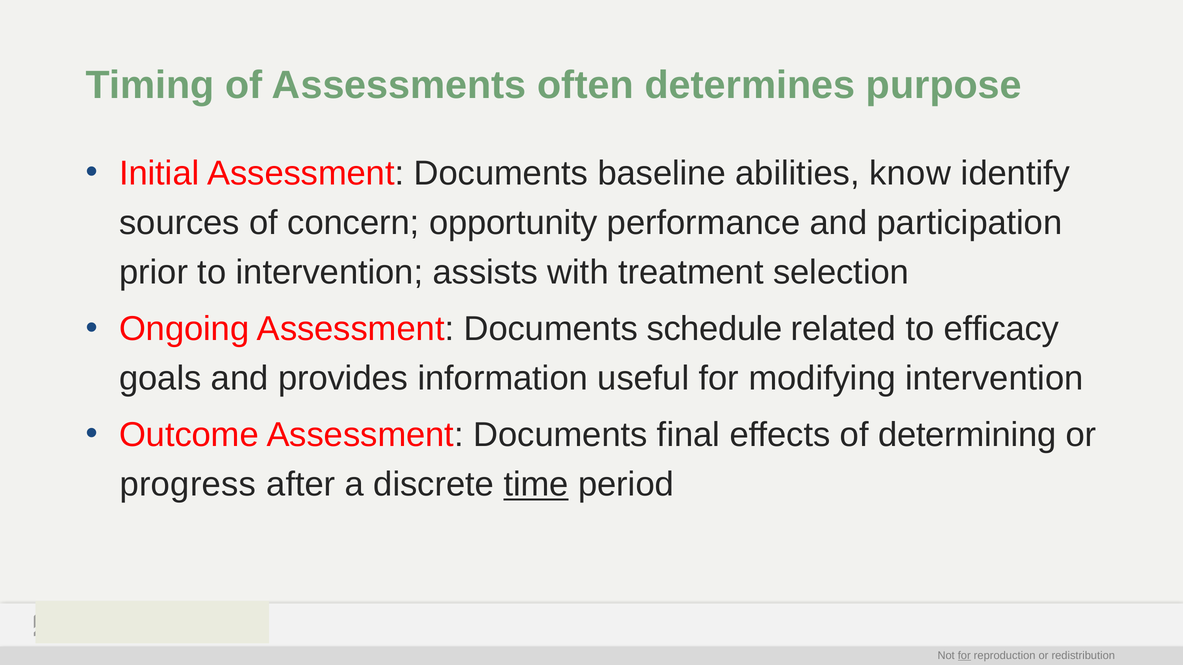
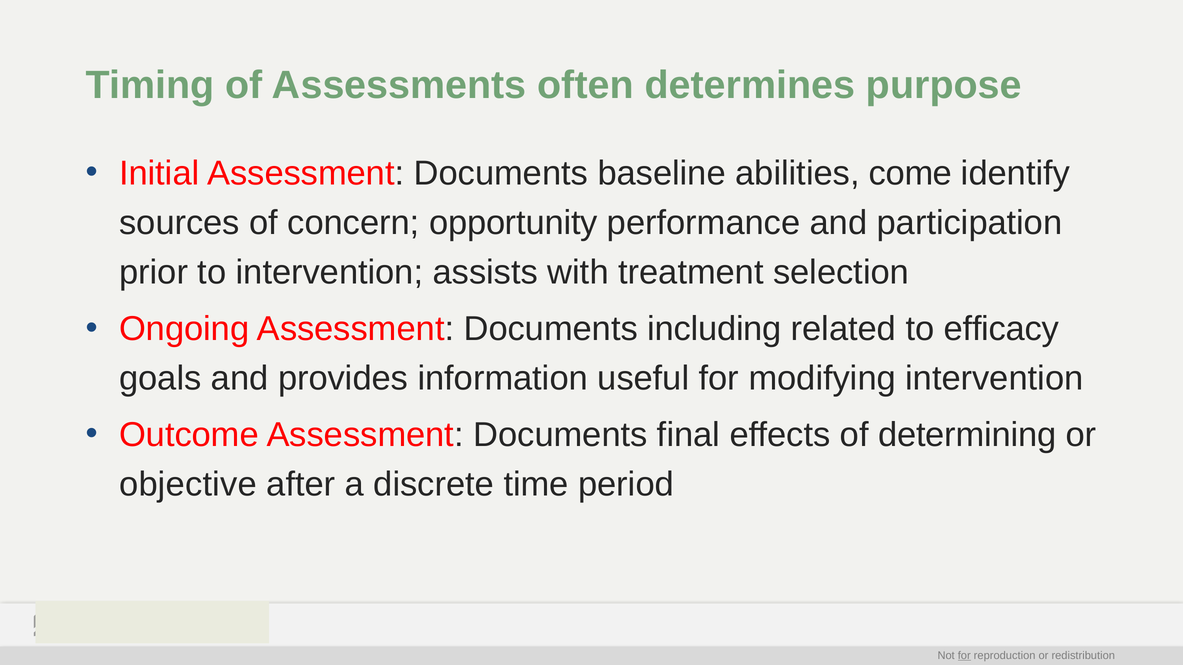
know: know -> come
schedule: schedule -> including
progress: progress -> objective
time underline: present -> none
